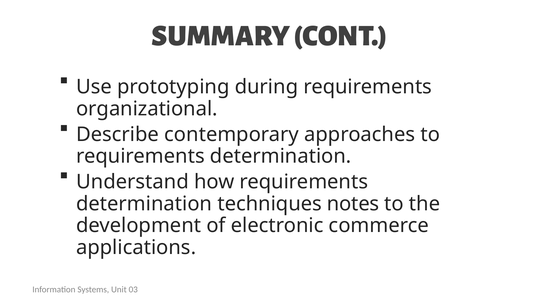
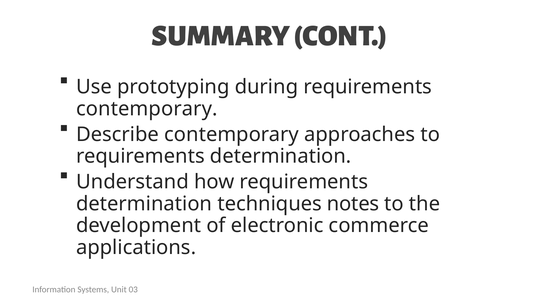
organizational at (147, 109): organizational -> contemporary
